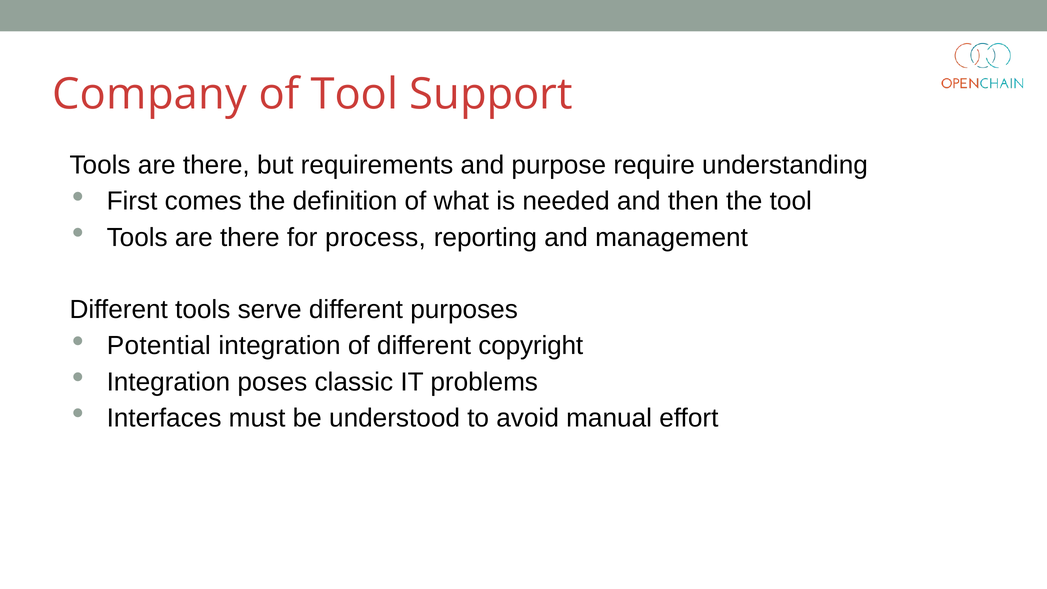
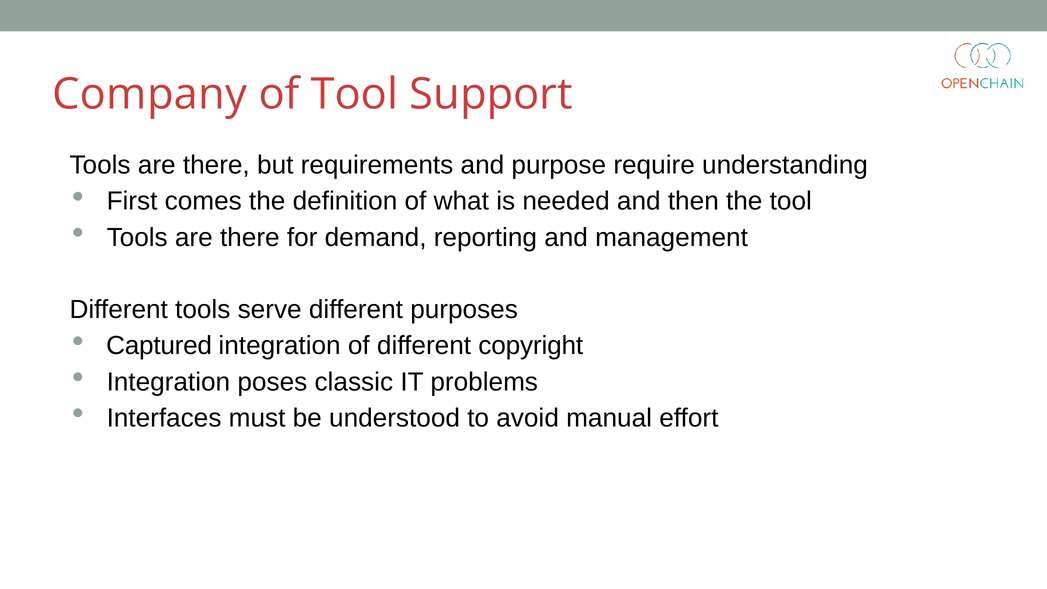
process: process -> demand
Potential: Potential -> Captured
